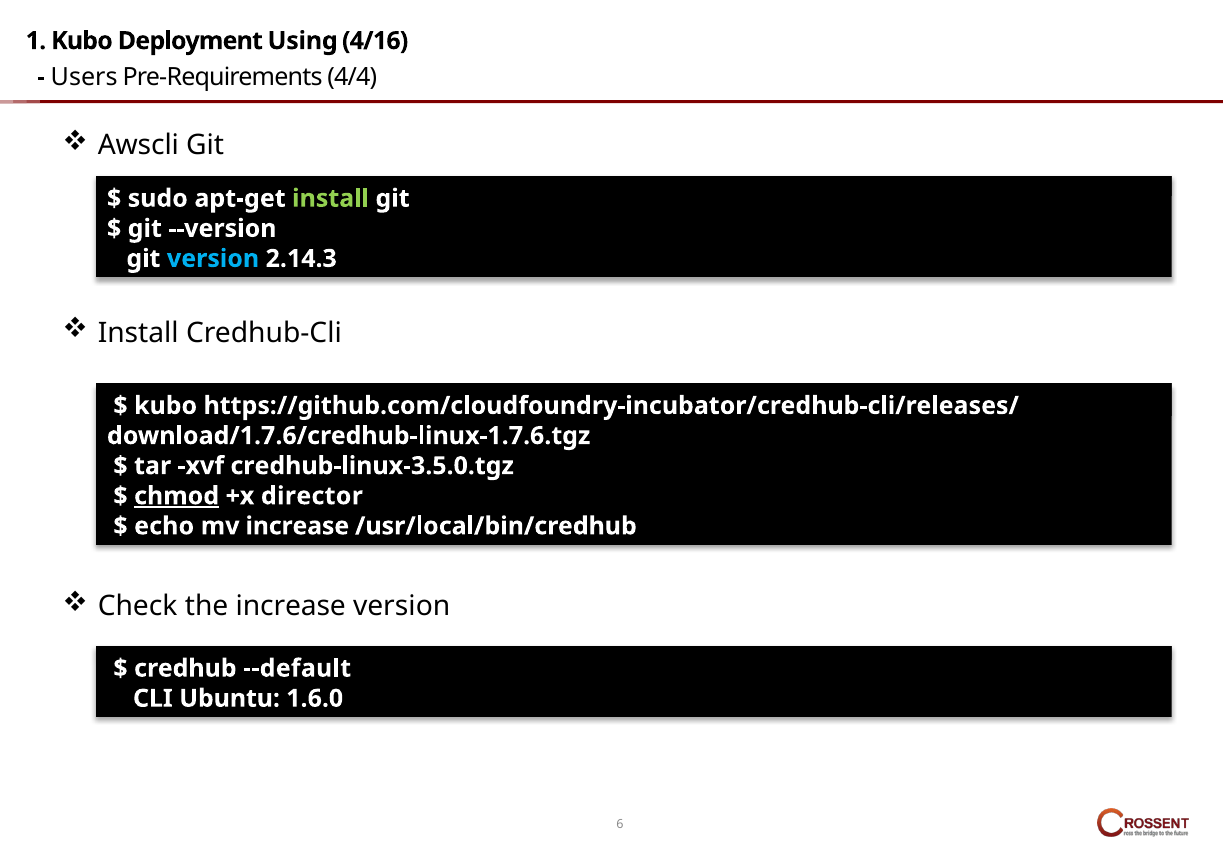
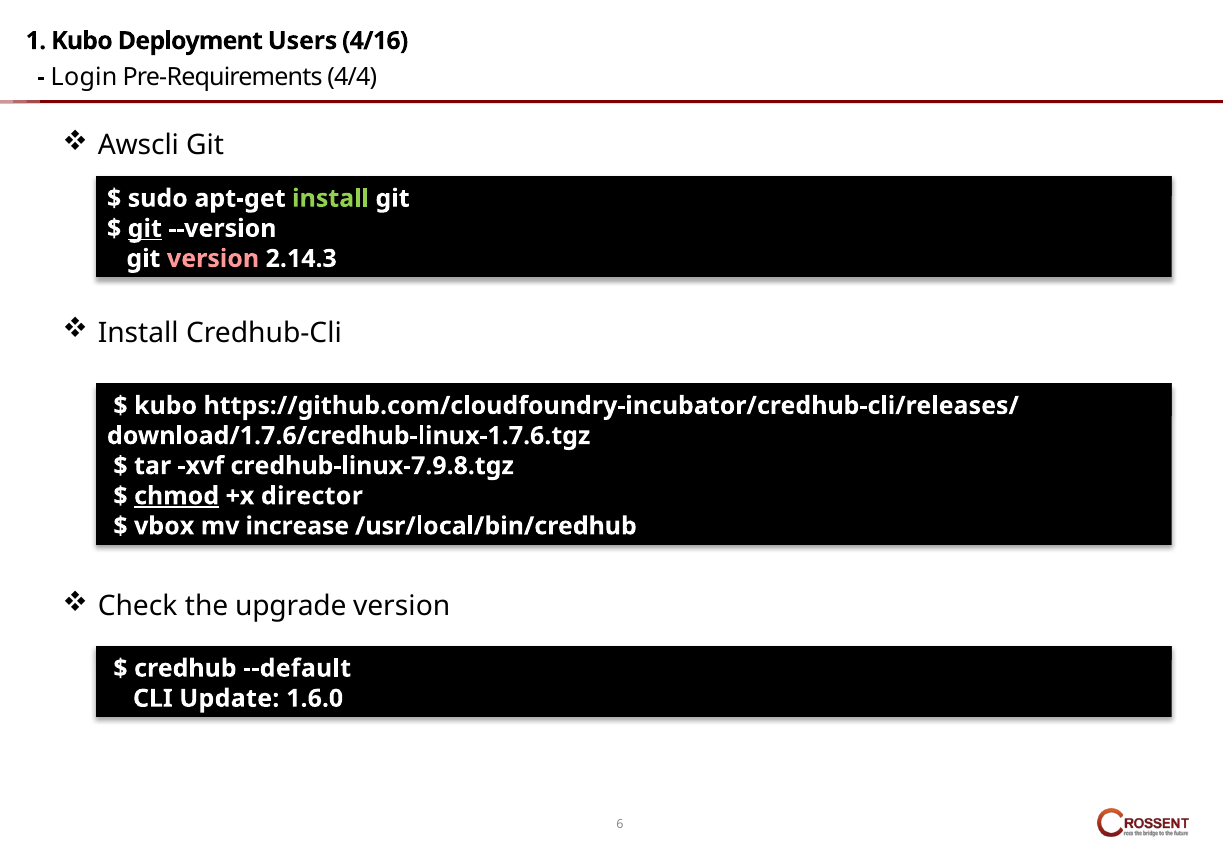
Using: Using -> Users
Users: Users -> Login
git at (145, 228) underline: none -> present
version at (213, 259) colour: light blue -> pink
credhub-linux-3.5.0.tgz: credhub-linux-3.5.0.tgz -> credhub-linux-7.9.8.tgz
echo: echo -> vbox
the increase: increase -> upgrade
Ubuntu: Ubuntu -> Update
